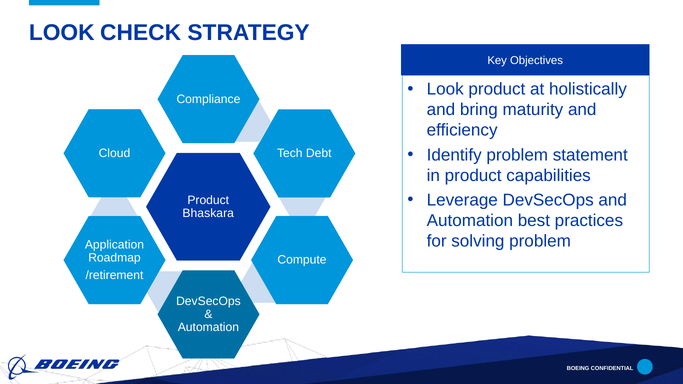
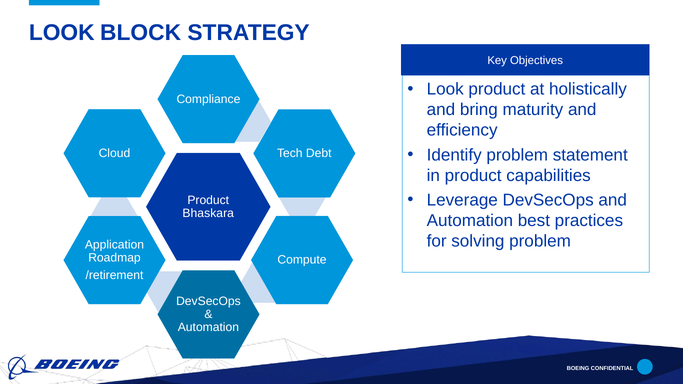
CHECK: CHECK -> BLOCK
